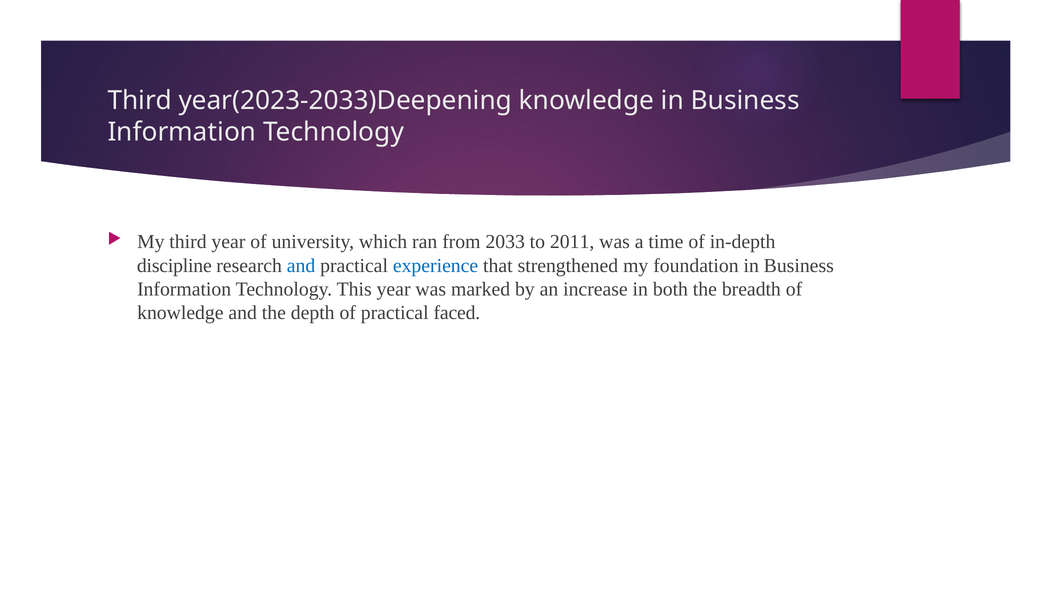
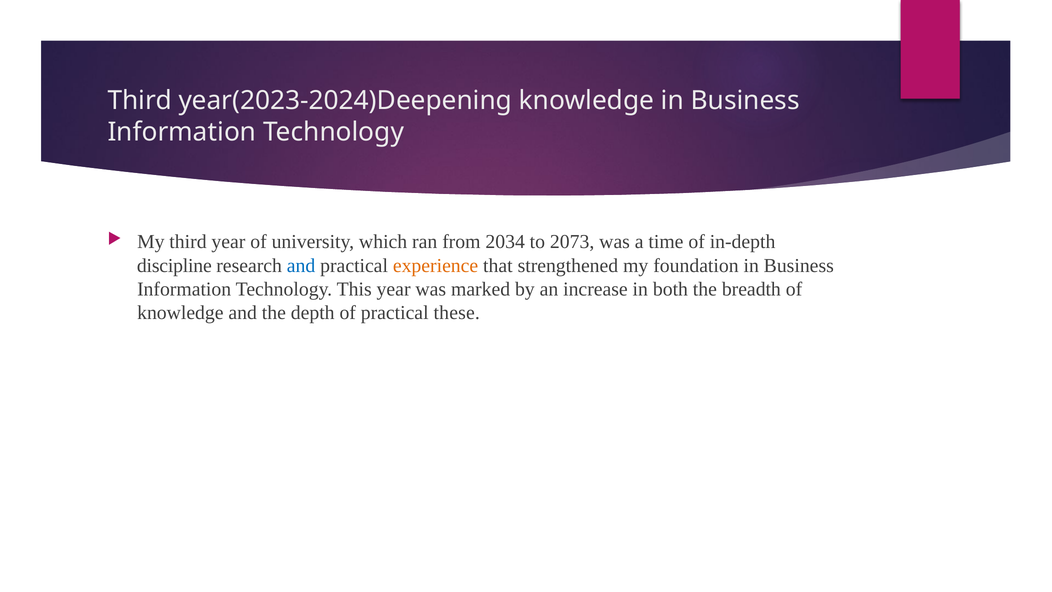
year(2023-2033)Deepening: year(2023-2033)Deepening -> year(2023-2024)Deepening
2033: 2033 -> 2034
2011: 2011 -> 2073
experience colour: blue -> orange
faced: faced -> these
